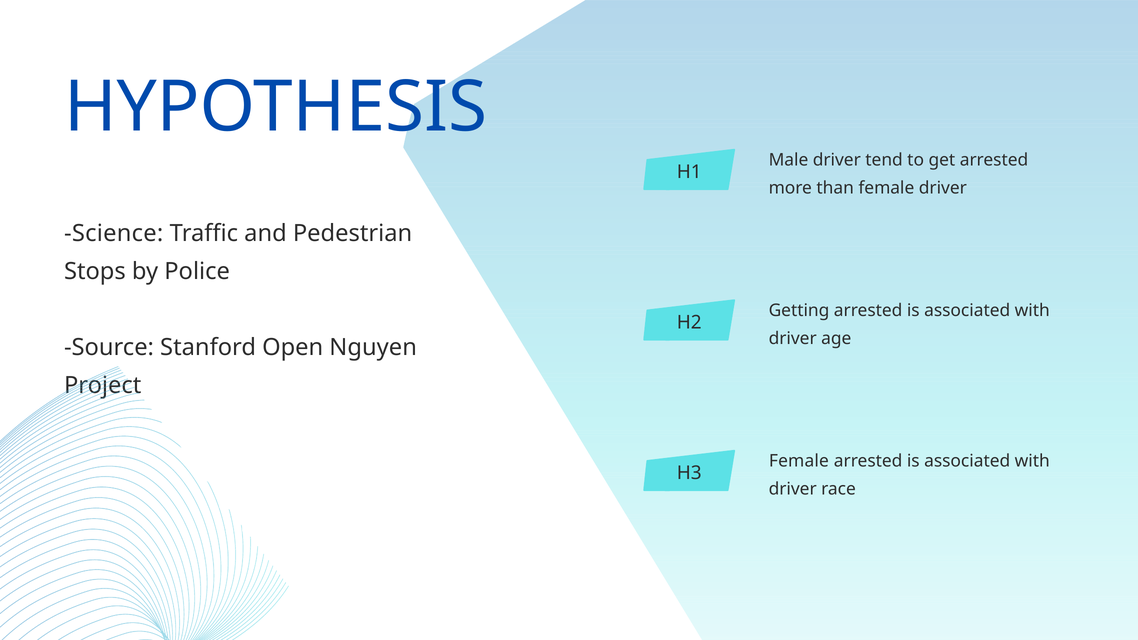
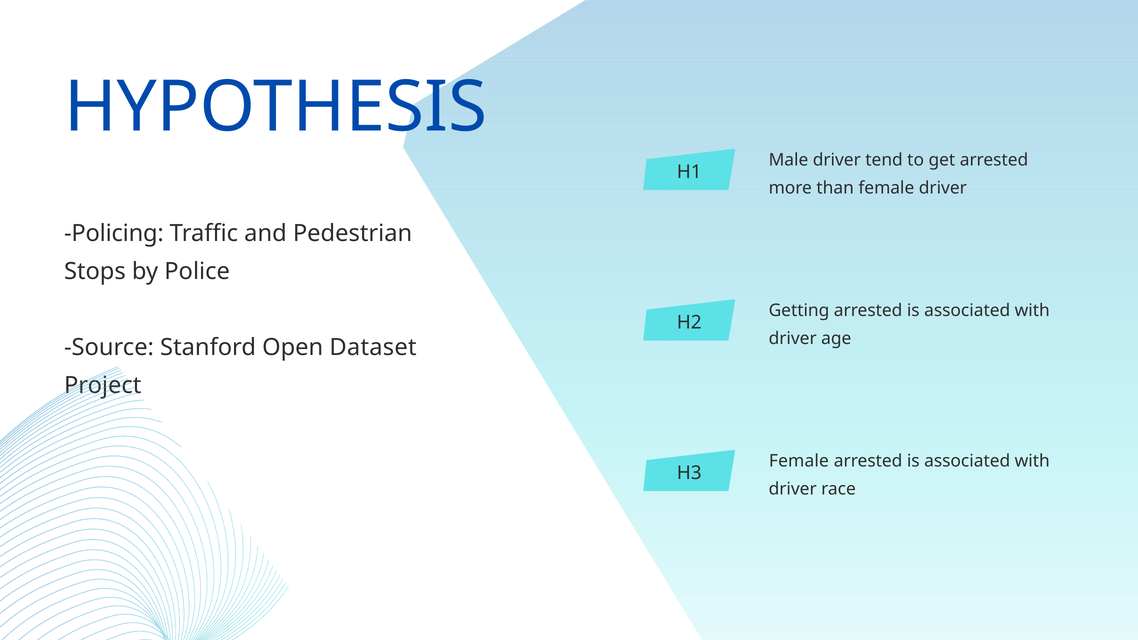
Science: Science -> Policing
Nguyen: Nguyen -> Dataset
